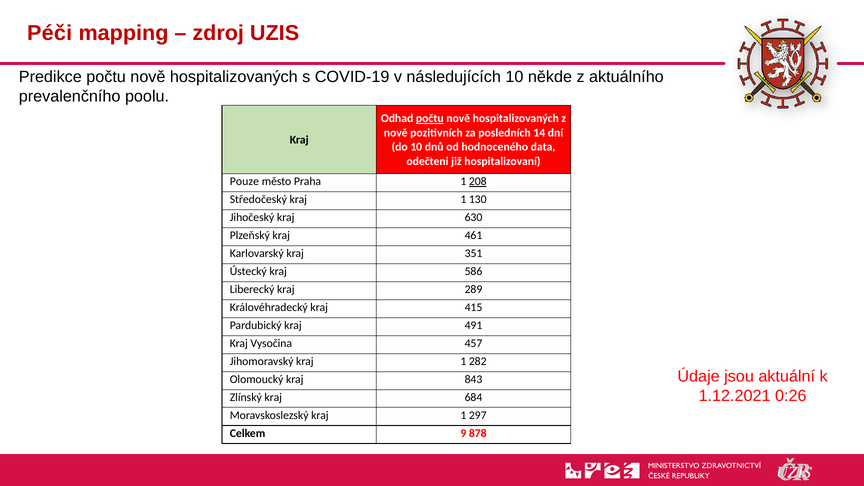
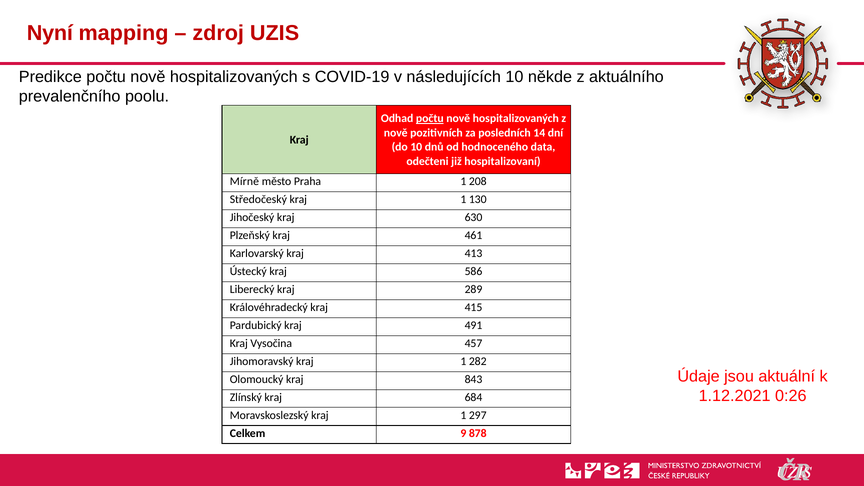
Péči: Péči -> Nyní
Pouze: Pouze -> Mírně
208 underline: present -> none
351: 351 -> 413
